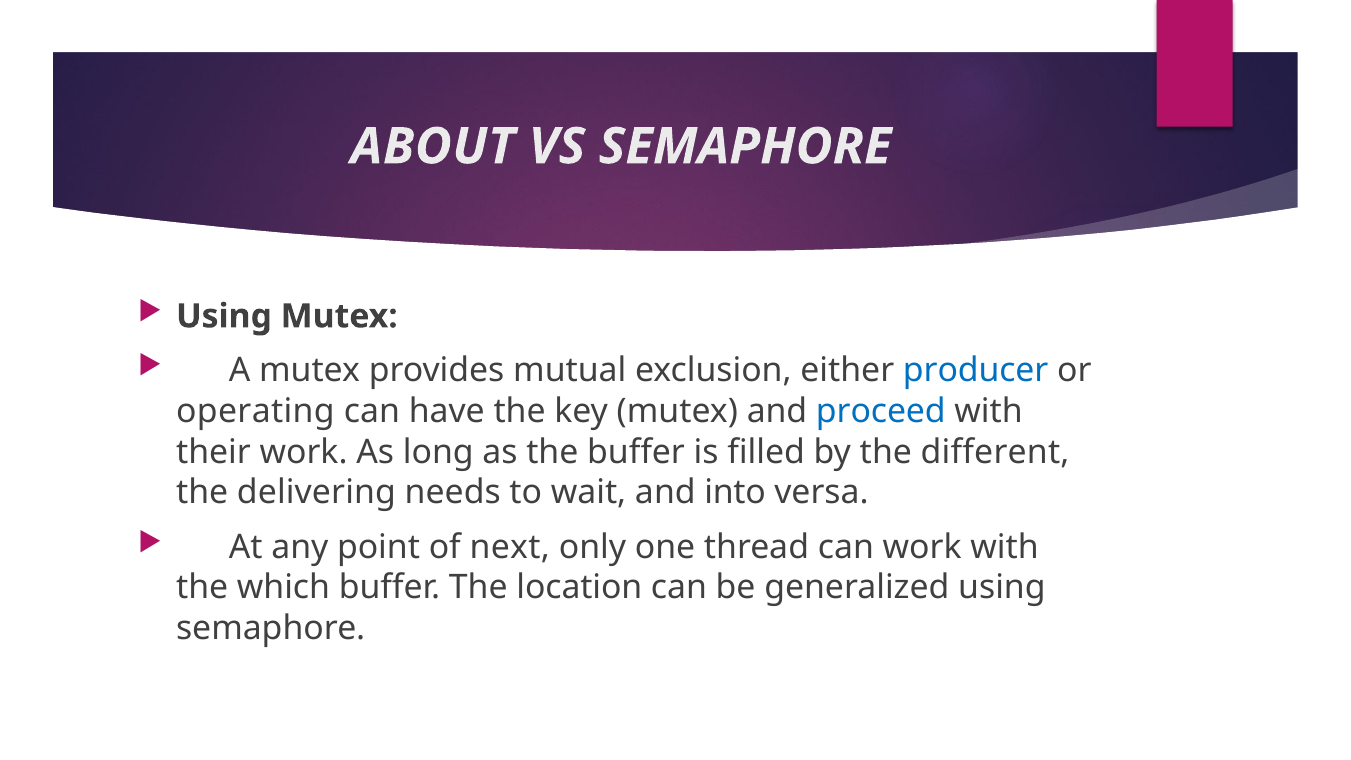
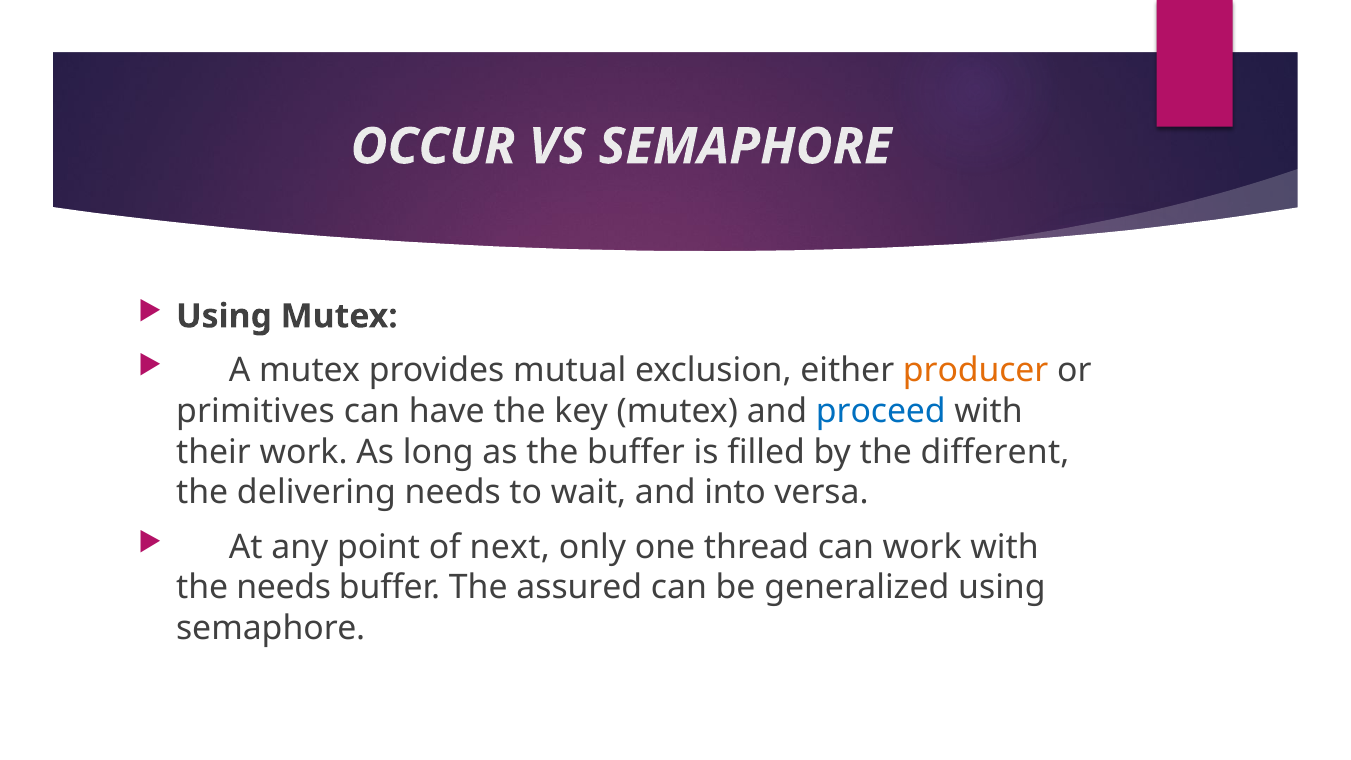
ABOUT: ABOUT -> OCCUR
producer colour: blue -> orange
operating: operating -> primitives
the which: which -> needs
location: location -> assured
